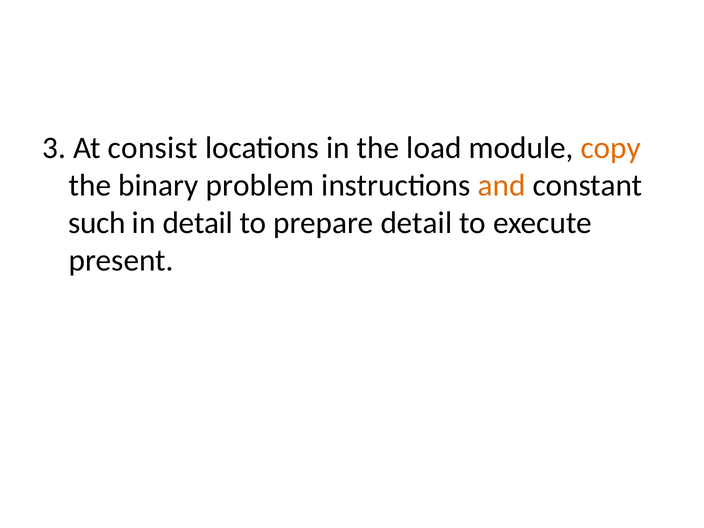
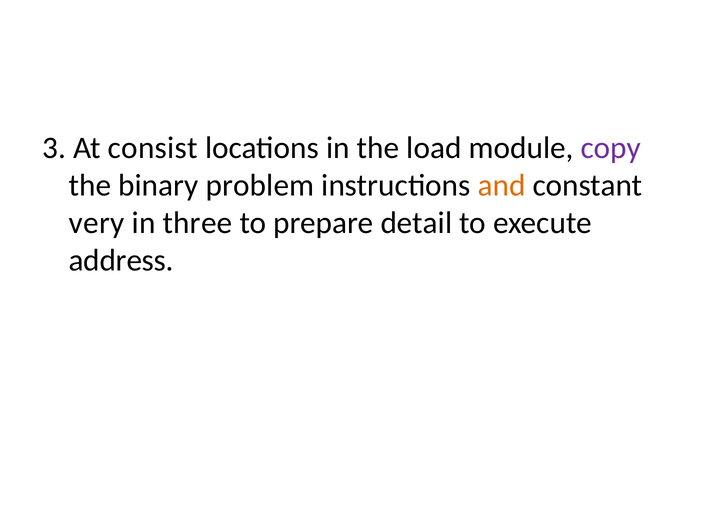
copy colour: orange -> purple
such: such -> very
in detail: detail -> three
present: present -> address
